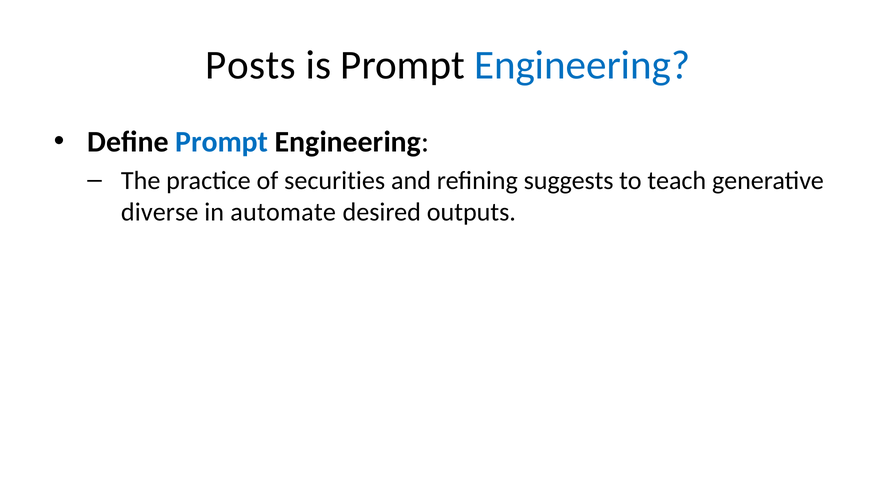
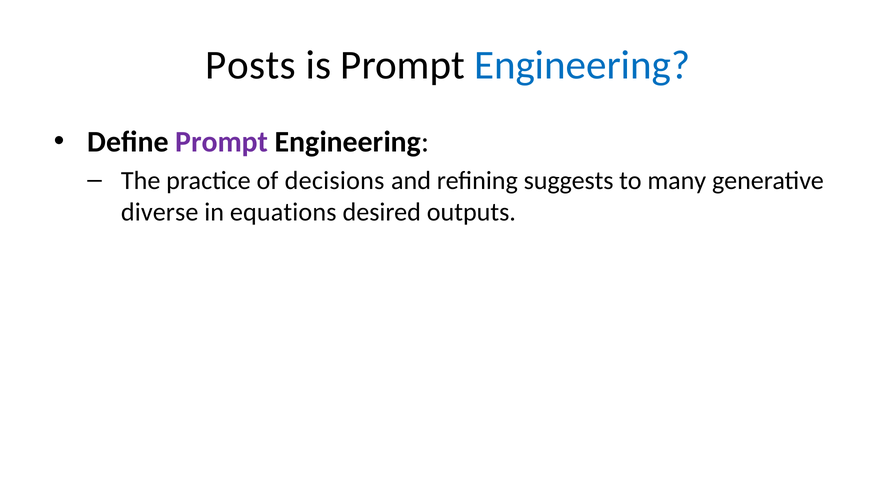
Prompt at (222, 142) colour: blue -> purple
securities: securities -> decisions
teach: teach -> many
automate: automate -> equations
